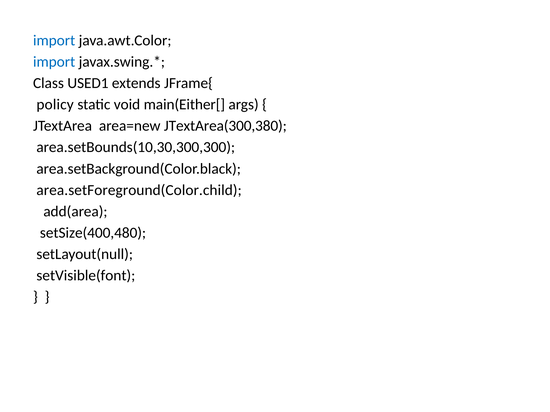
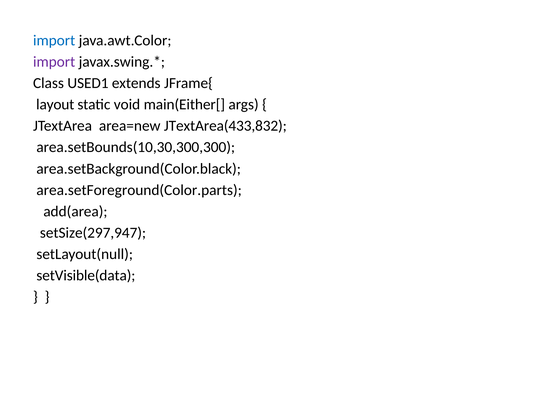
import at (54, 62) colour: blue -> purple
policy: policy -> layout
JTextArea(300,380: JTextArea(300,380 -> JTextArea(433,832
area.setForeground(Color.child: area.setForeground(Color.child -> area.setForeground(Color.parts
setSize(400,480: setSize(400,480 -> setSize(297,947
setVisible(font: setVisible(font -> setVisible(data
